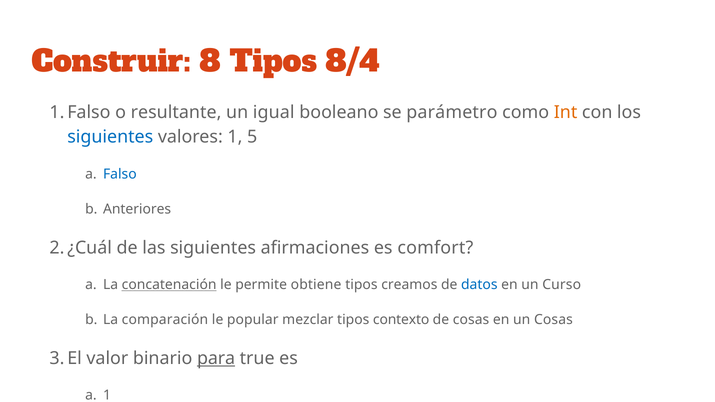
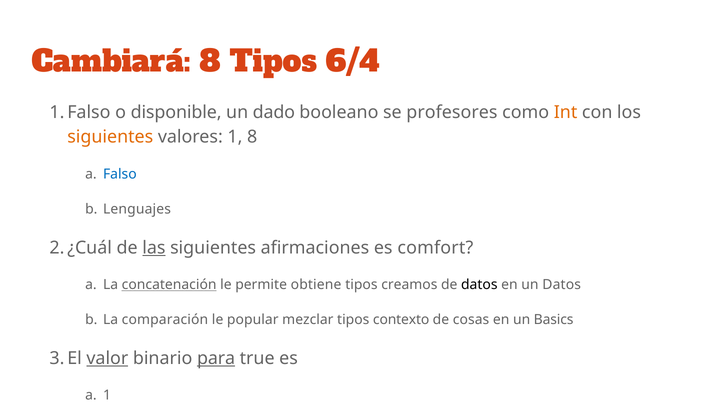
Construir: Construir -> Cambiará
8/4: 8/4 -> 6/4
resultante: resultante -> disponible
igual: igual -> dado
parámetro: parámetro -> profesores
siguientes at (110, 137) colour: blue -> orange
1 5: 5 -> 8
Anteriores: Anteriores -> Lenguajes
las underline: none -> present
datos at (479, 285) colour: blue -> black
un Curso: Curso -> Datos
un Cosas: Cosas -> Basics
valor underline: none -> present
